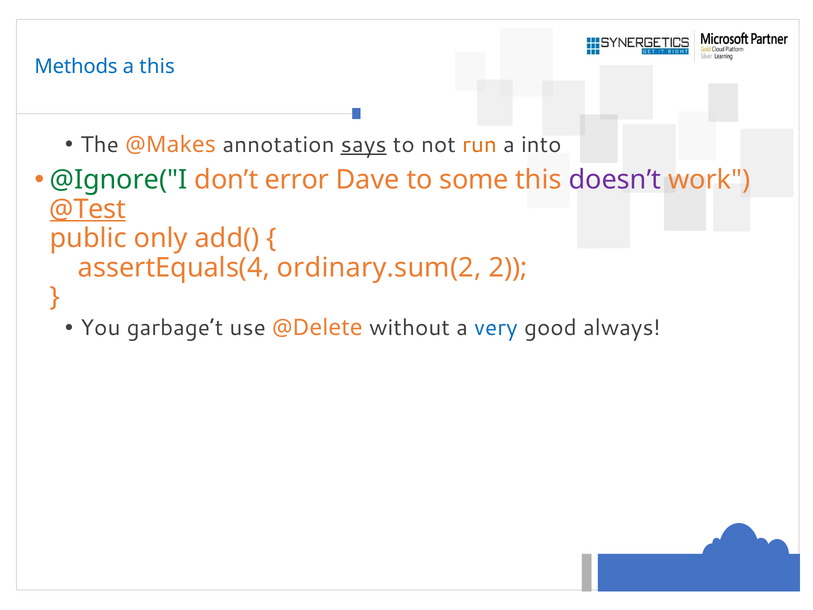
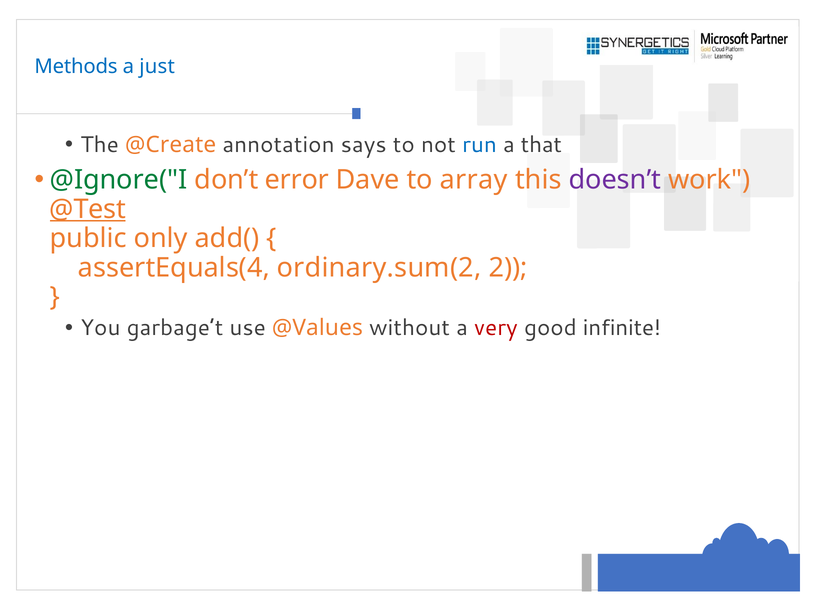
a this: this -> just
@Makes: @Makes -> @Create
says underline: present -> none
run colour: orange -> blue
into: into -> that
some: some -> array
@Delete: @Delete -> @Values
very colour: blue -> red
always: always -> infinite
